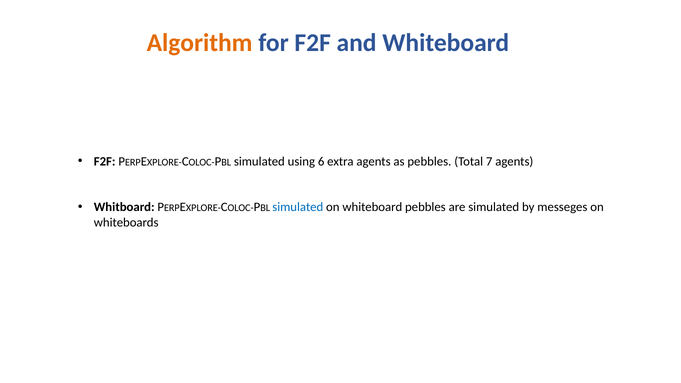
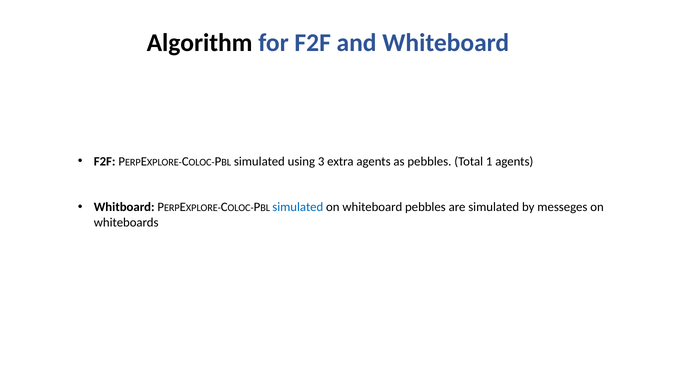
Algorithm colour: orange -> black
6: 6 -> 3
7: 7 -> 1
